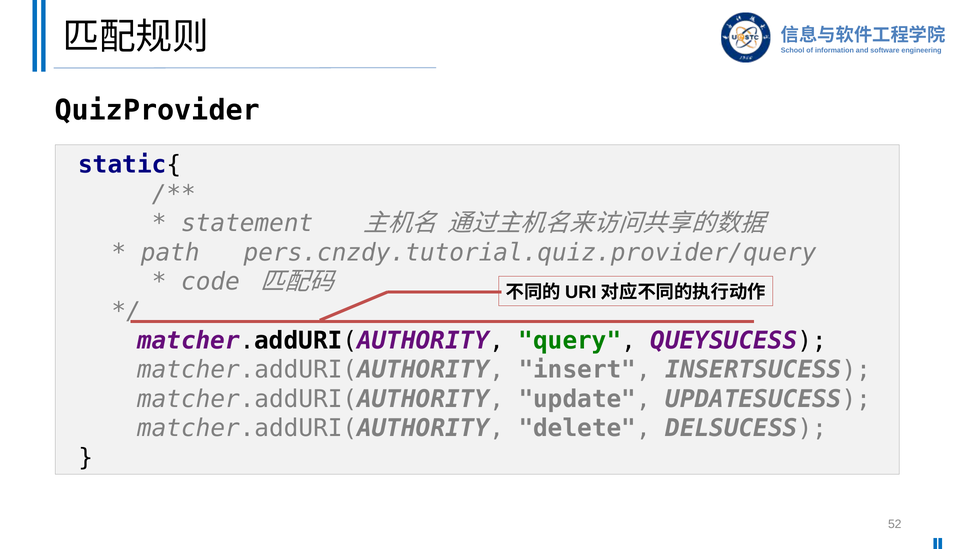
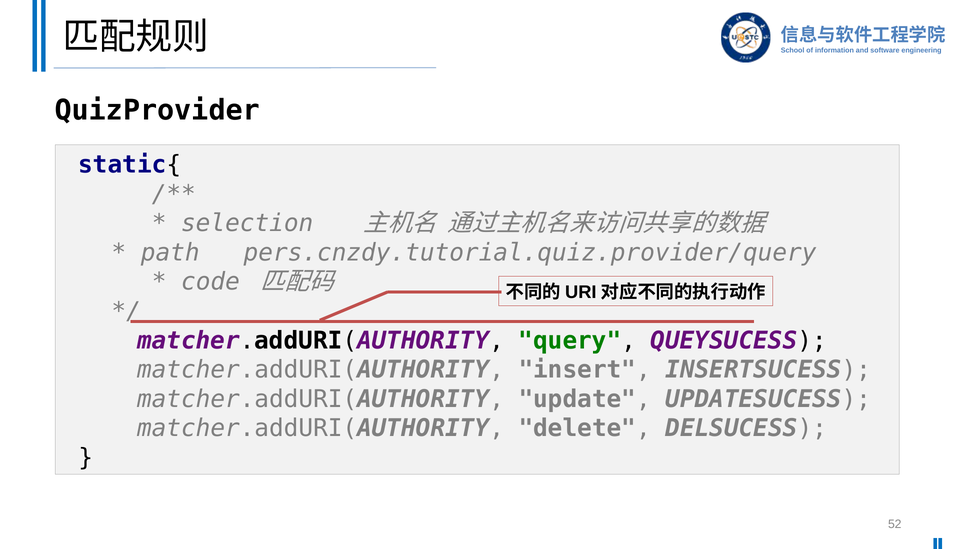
statement: statement -> selection
